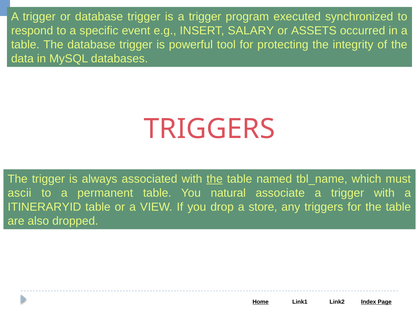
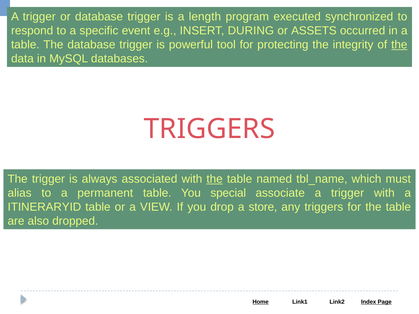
is a trigger: trigger -> length
SALARY: SALARY -> DURING
the at (399, 45) underline: none -> present
ascii: ascii -> alias
natural: natural -> special
